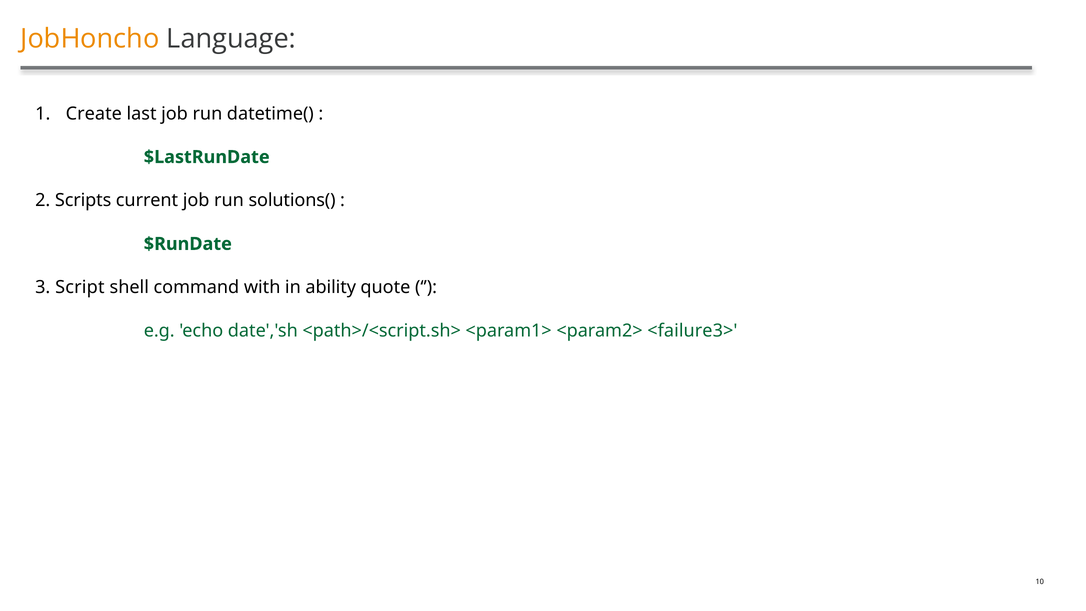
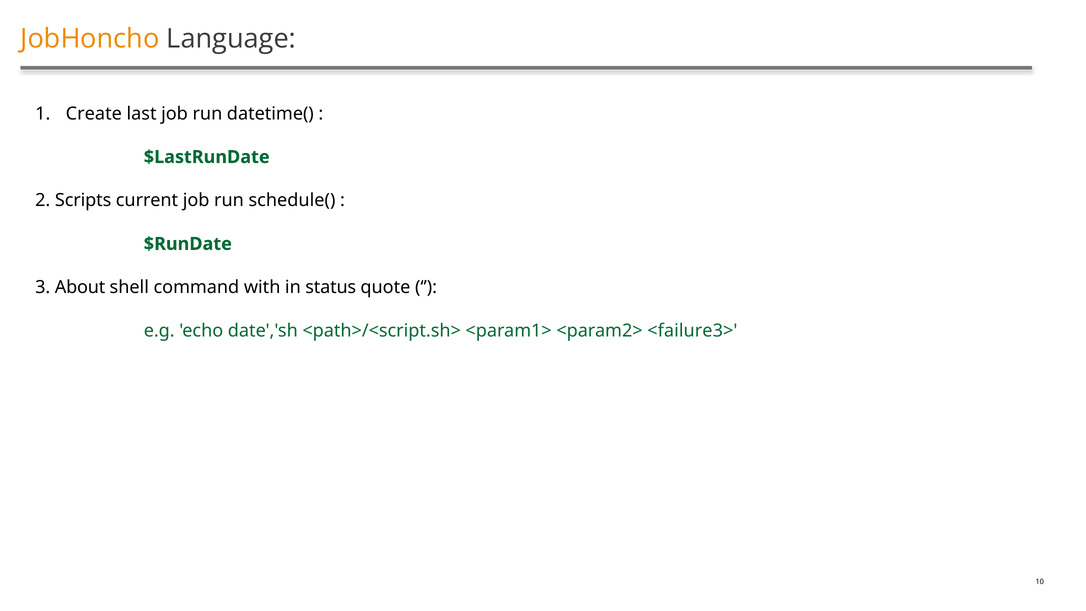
solutions(: solutions( -> schedule(
Script: Script -> About
ability: ability -> status
